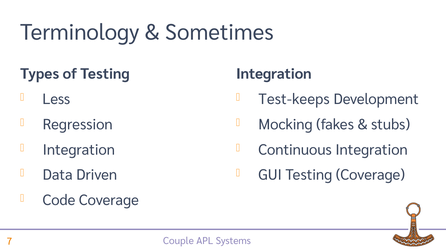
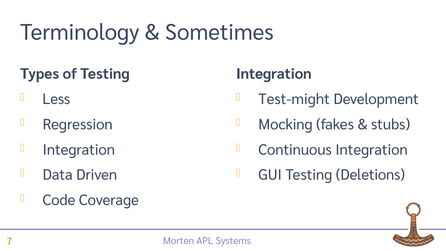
Test-keeps: Test-keeps -> Test-might
Testing Coverage: Coverage -> Deletions
Couple: Couple -> Morten
